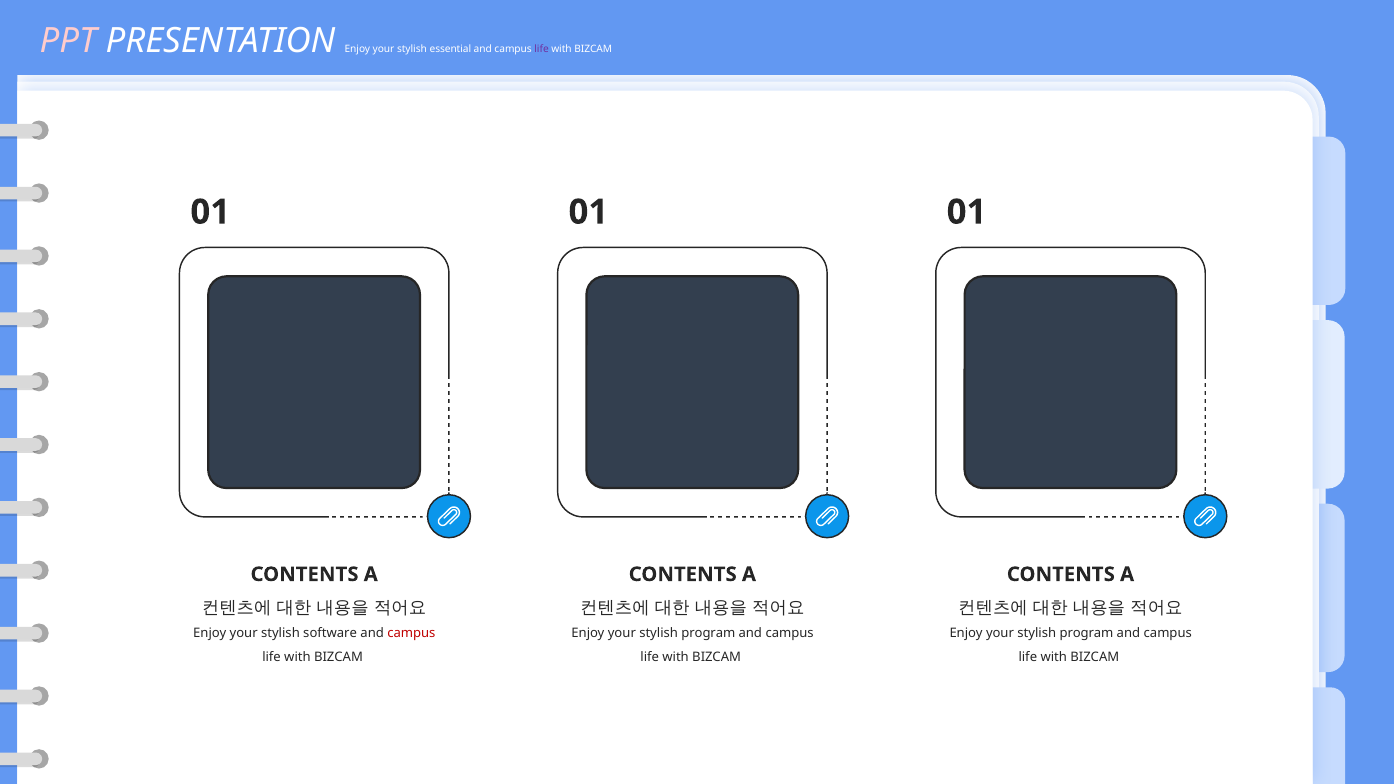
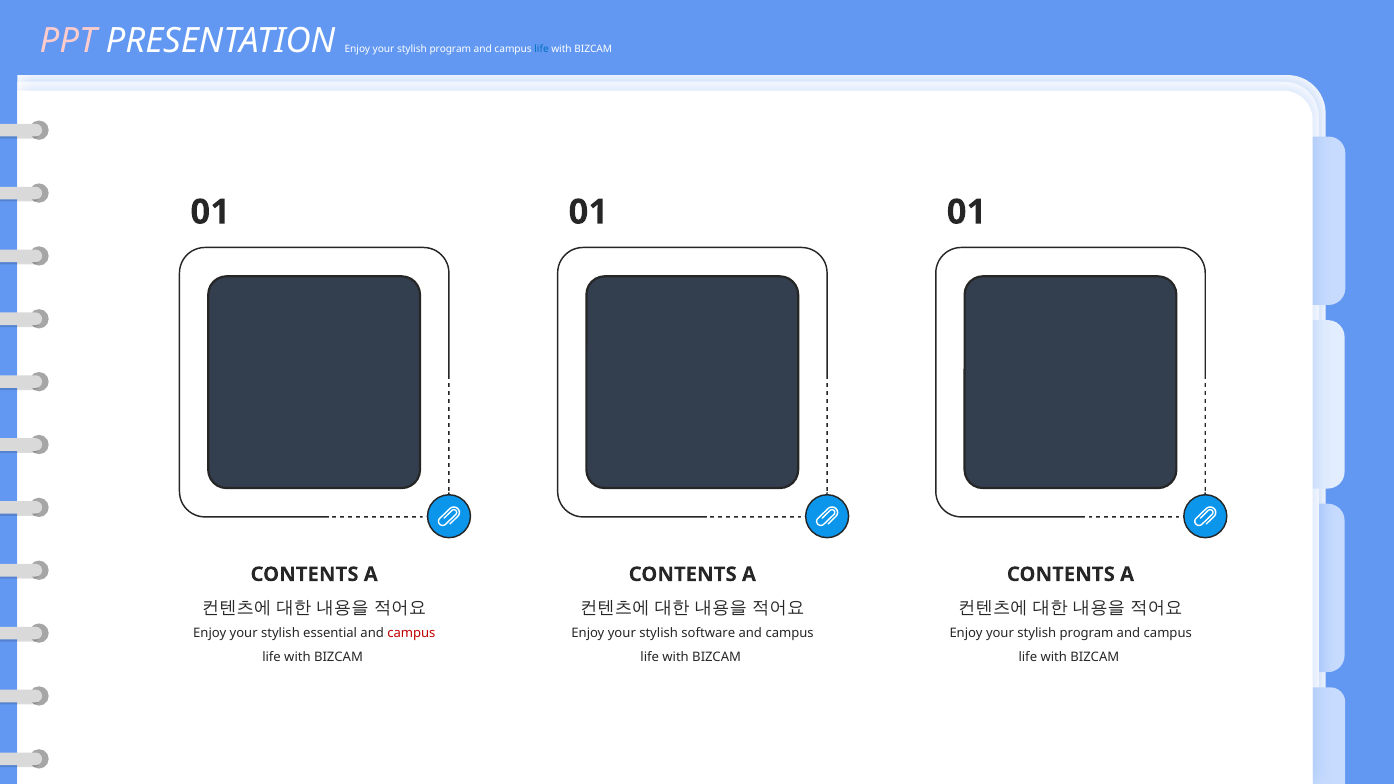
essential at (450, 49): essential -> program
life at (542, 49) colour: purple -> blue
software: software -> essential
program at (708, 633): program -> software
